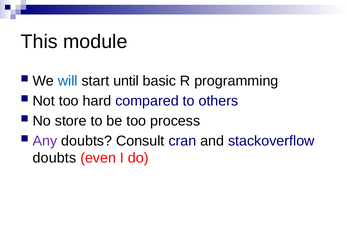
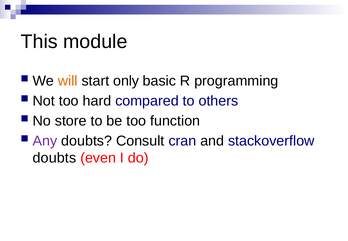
will colour: blue -> orange
until: until -> only
process: process -> function
